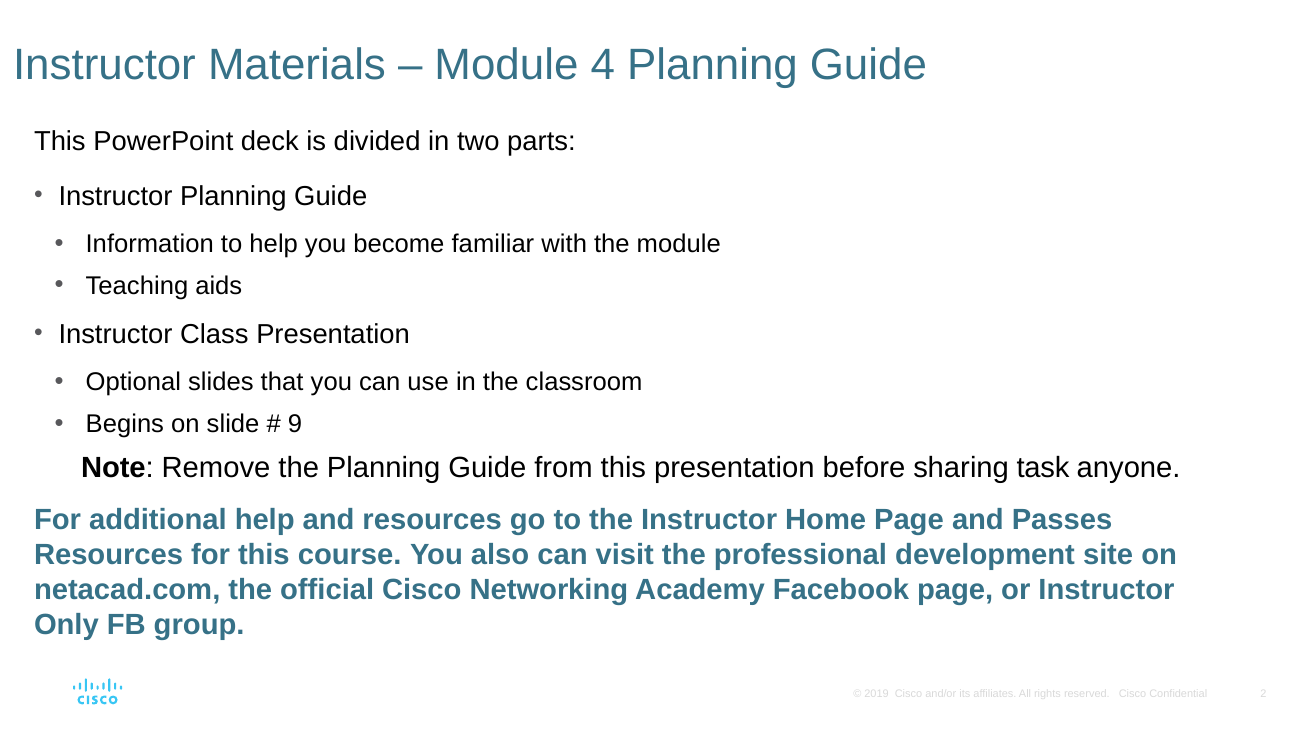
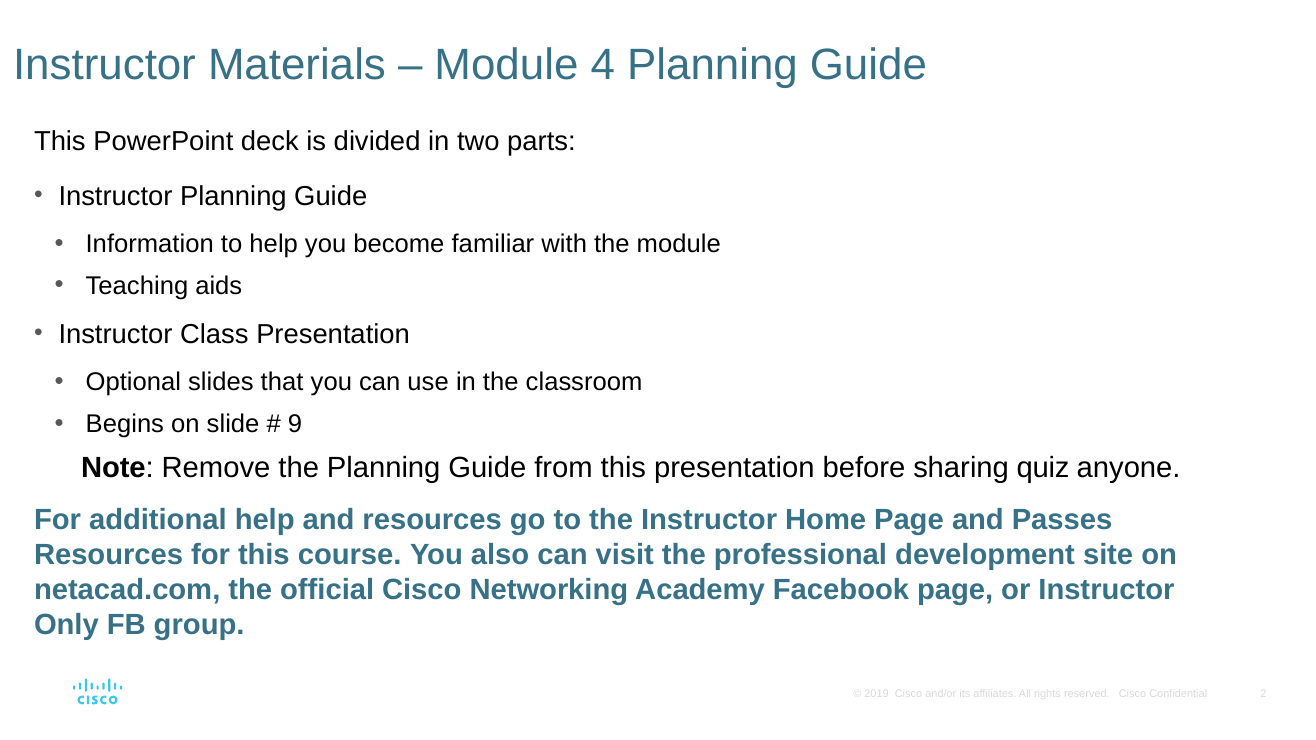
task: task -> quiz
